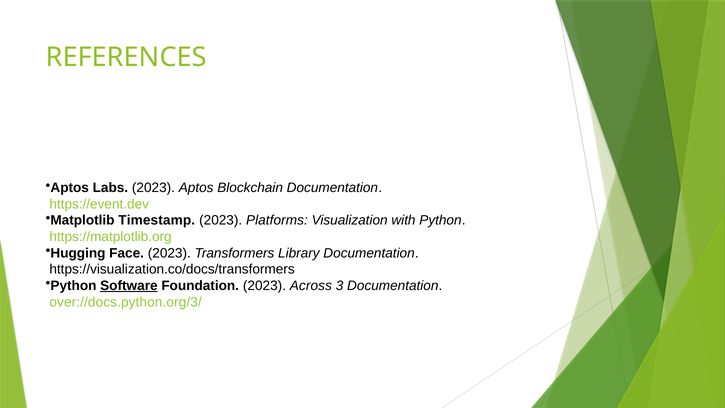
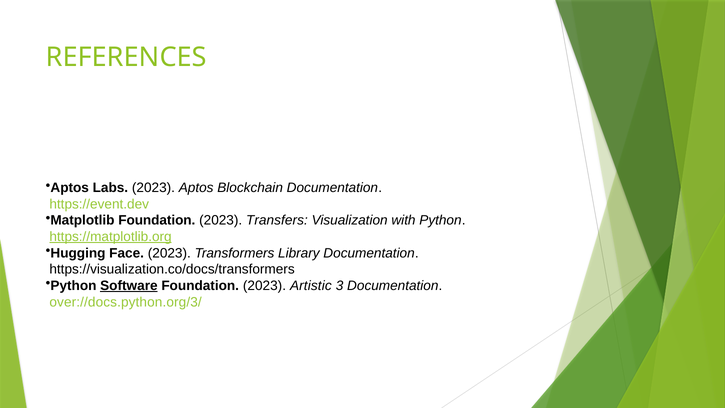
Matplotlib Timestamp: Timestamp -> Foundation
Platforms: Platforms -> Transfers
https://matplotlib.org underline: none -> present
Across: Across -> Artistic
